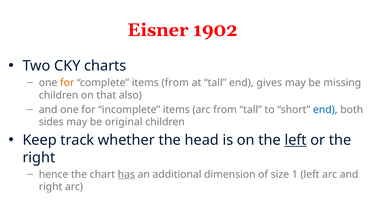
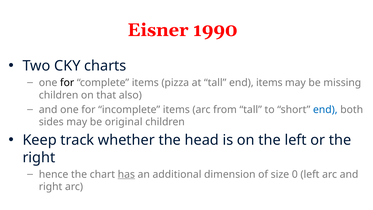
1902: 1902 -> 1990
for at (67, 83) colour: orange -> black
items from: from -> pizza
end gives: gives -> items
left at (296, 140) underline: present -> none
1: 1 -> 0
